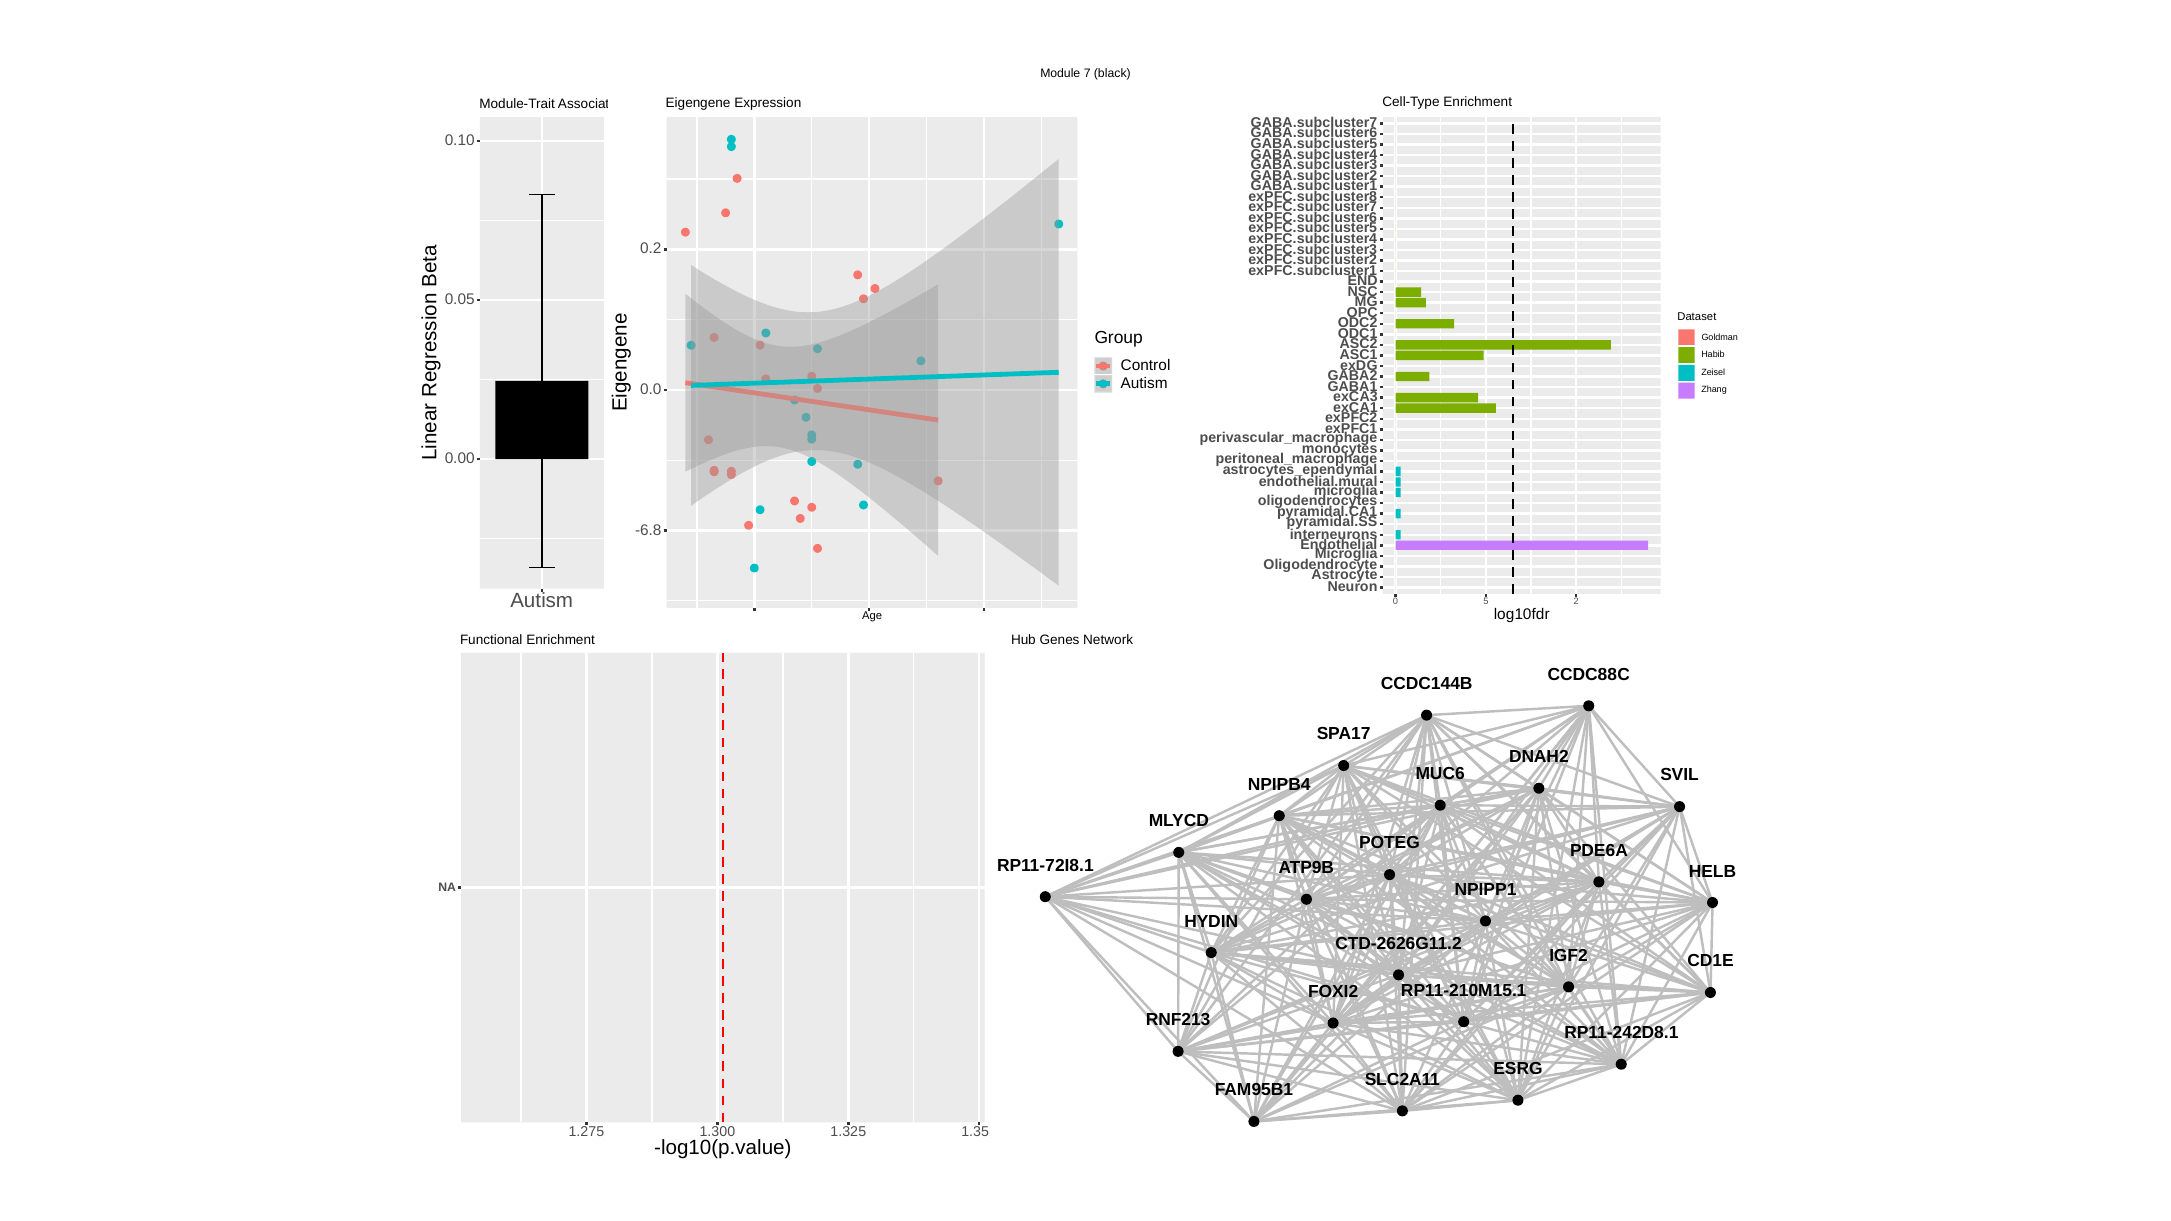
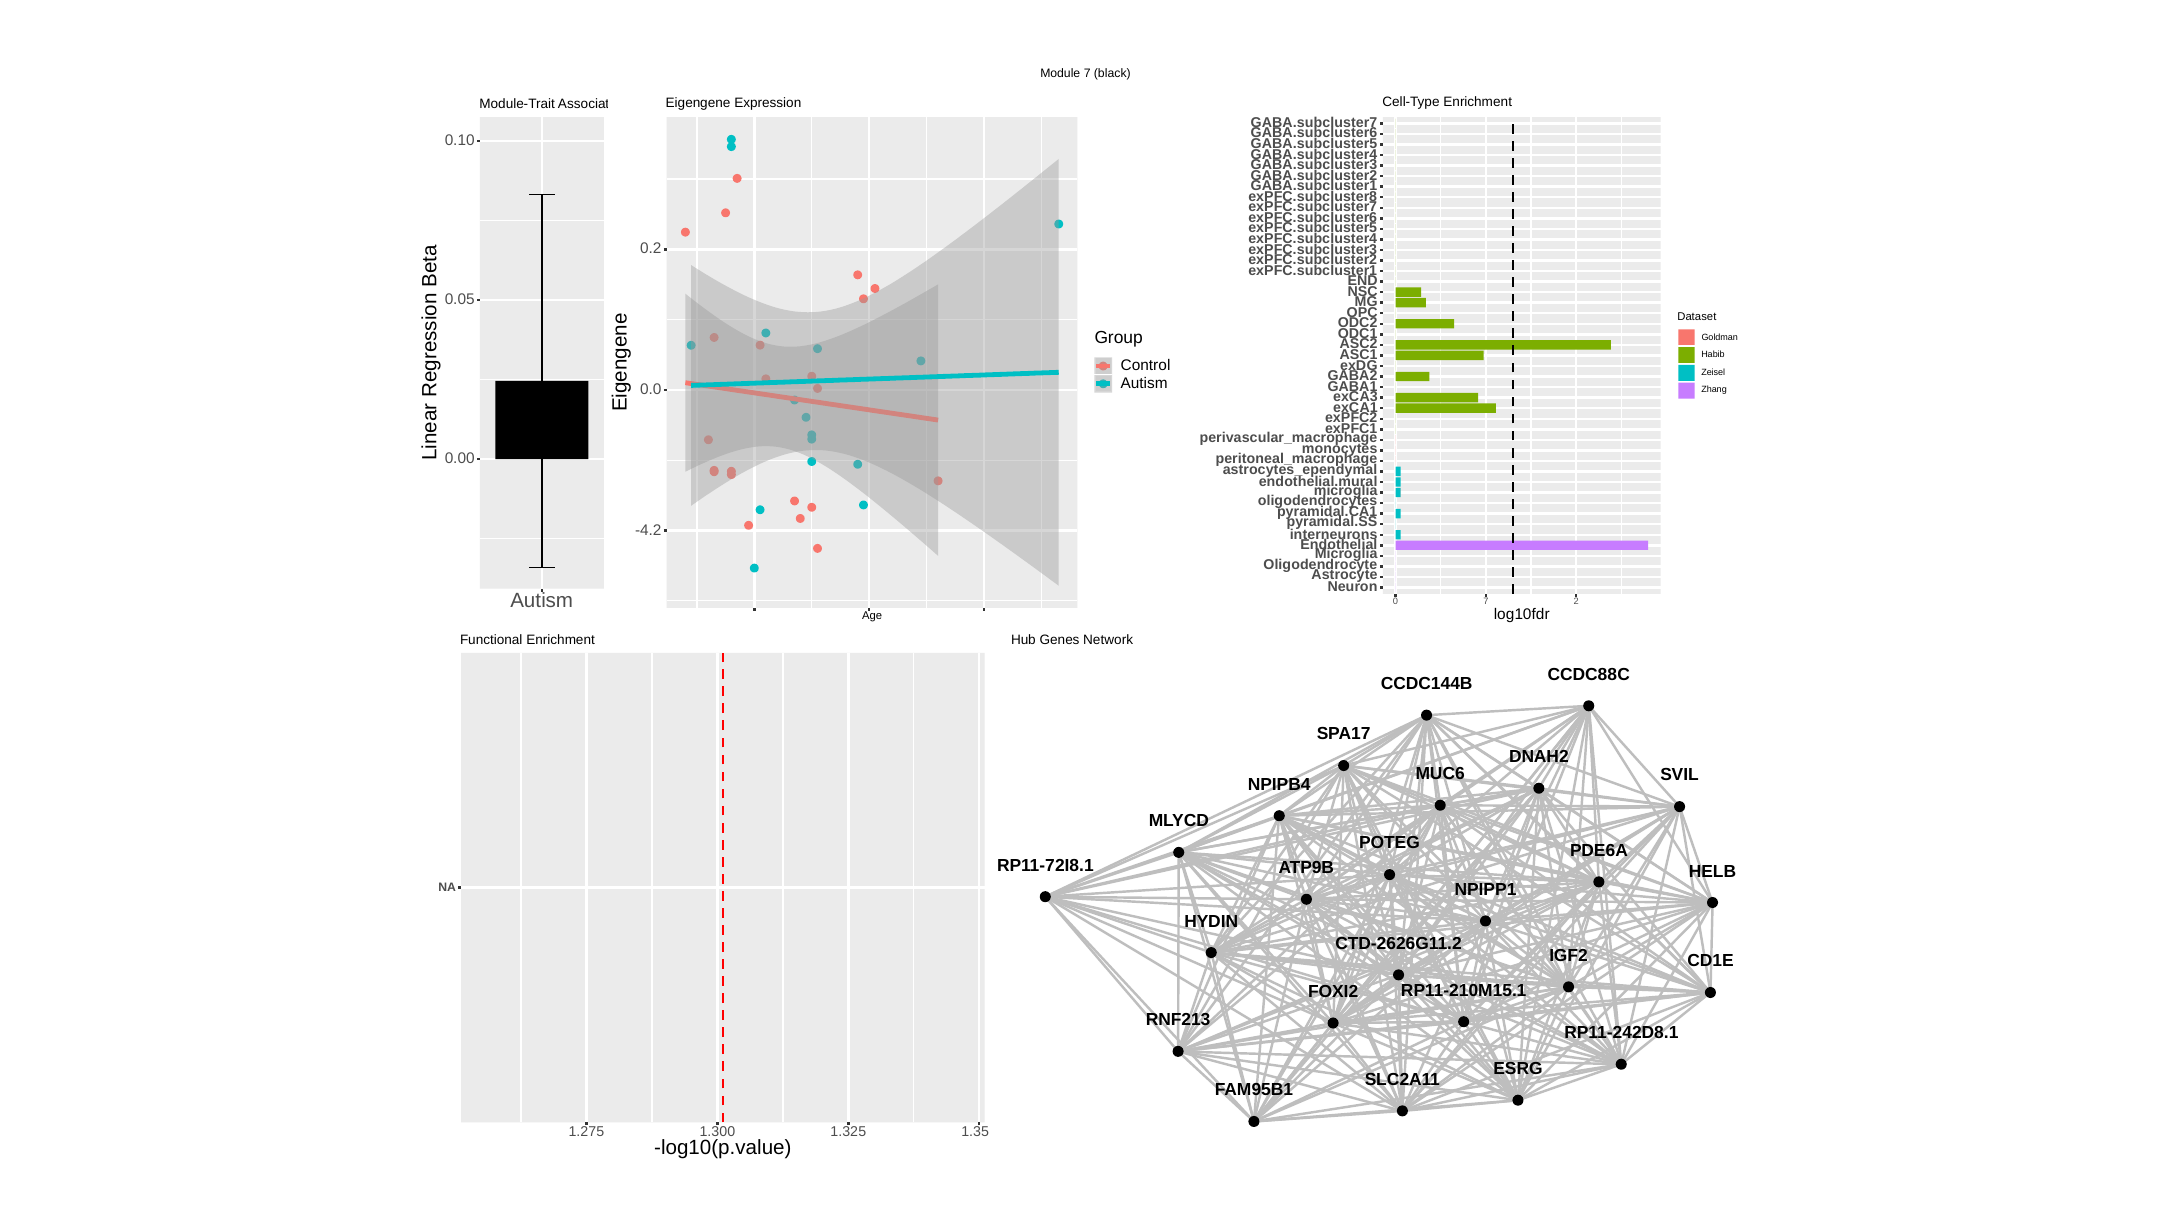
-6.8: -6.8 -> -4.2
0 5: 5 -> 7
